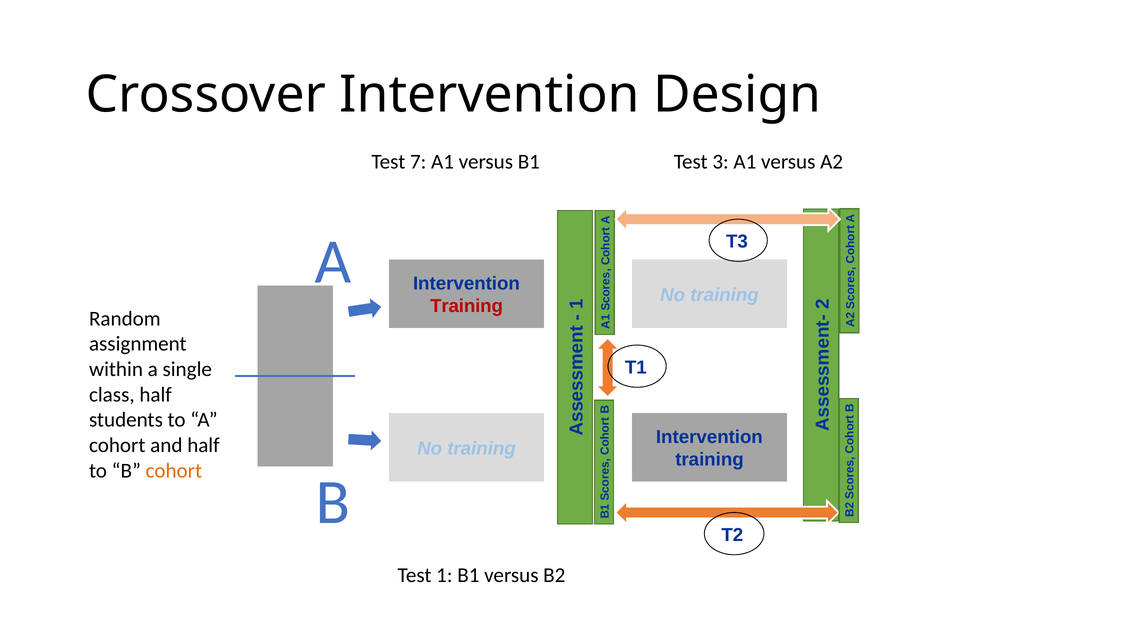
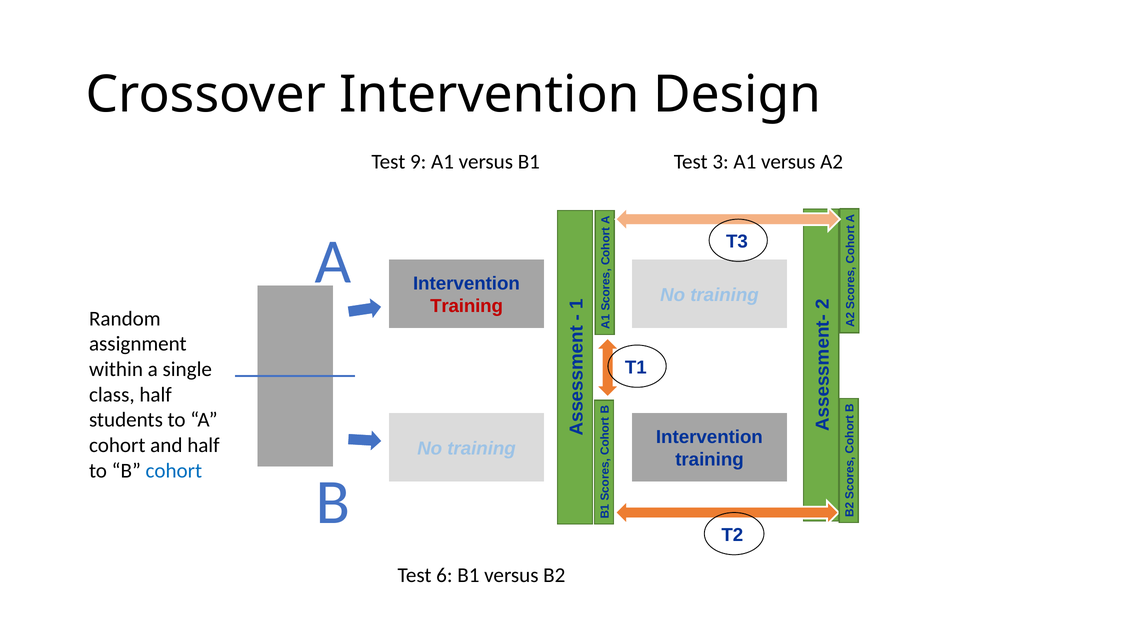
7: 7 -> 9
cohort at (174, 470) colour: orange -> blue
Test 1: 1 -> 6
